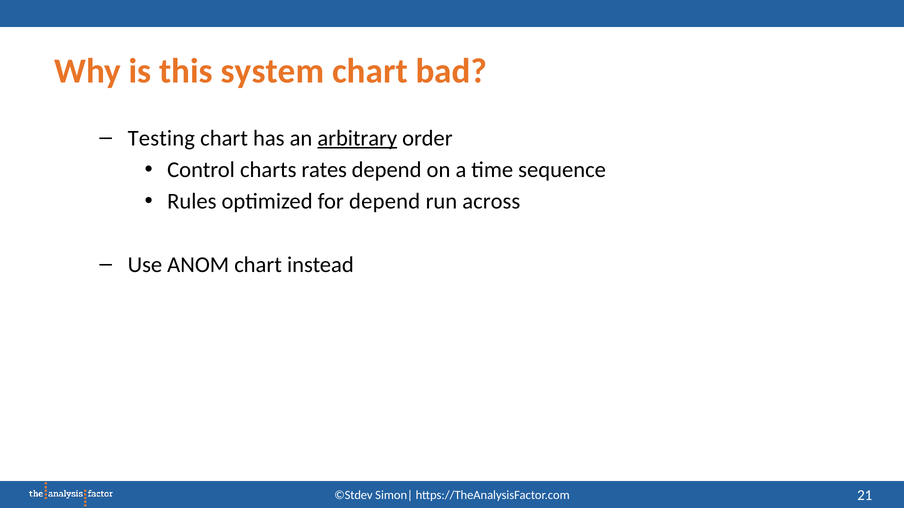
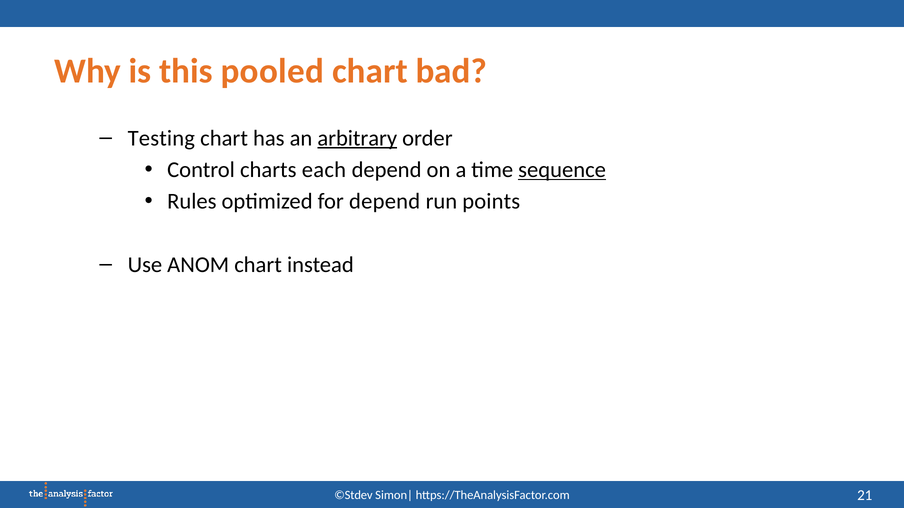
system: system -> pooled
rates: rates -> each
sequence underline: none -> present
across: across -> points
